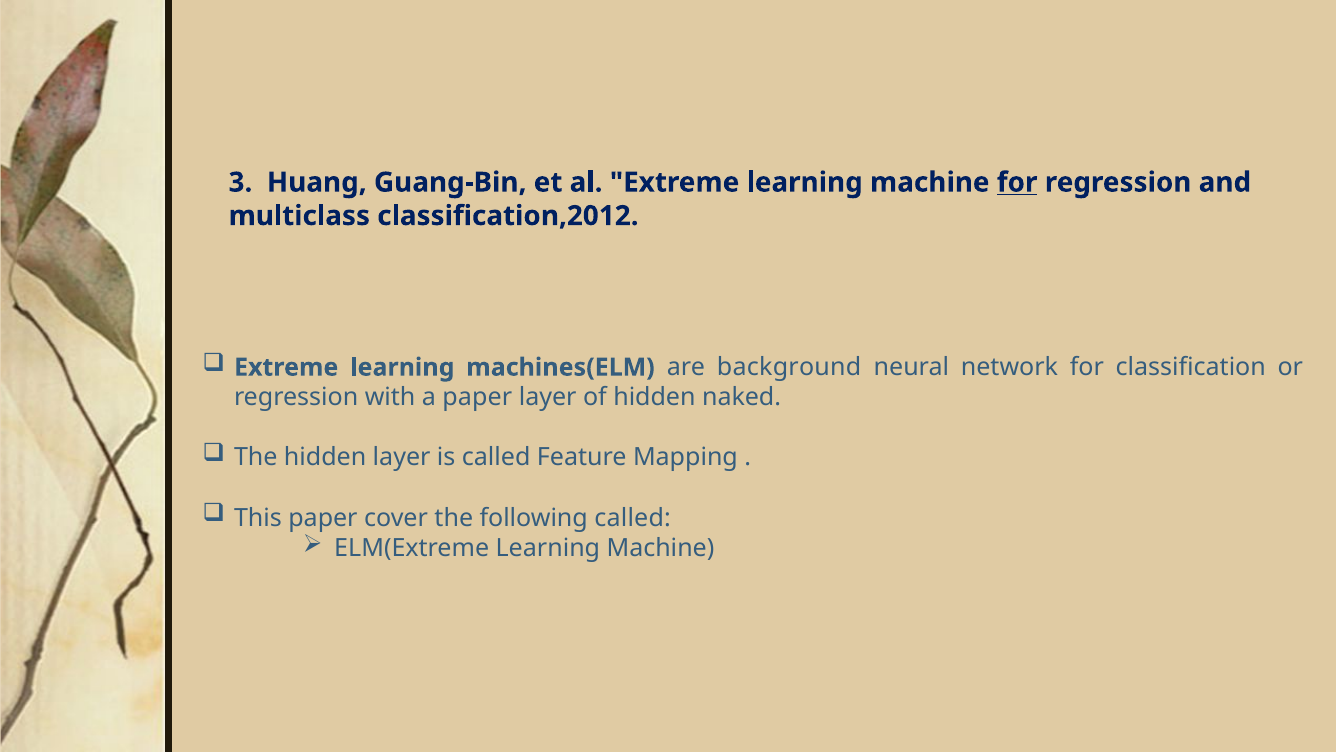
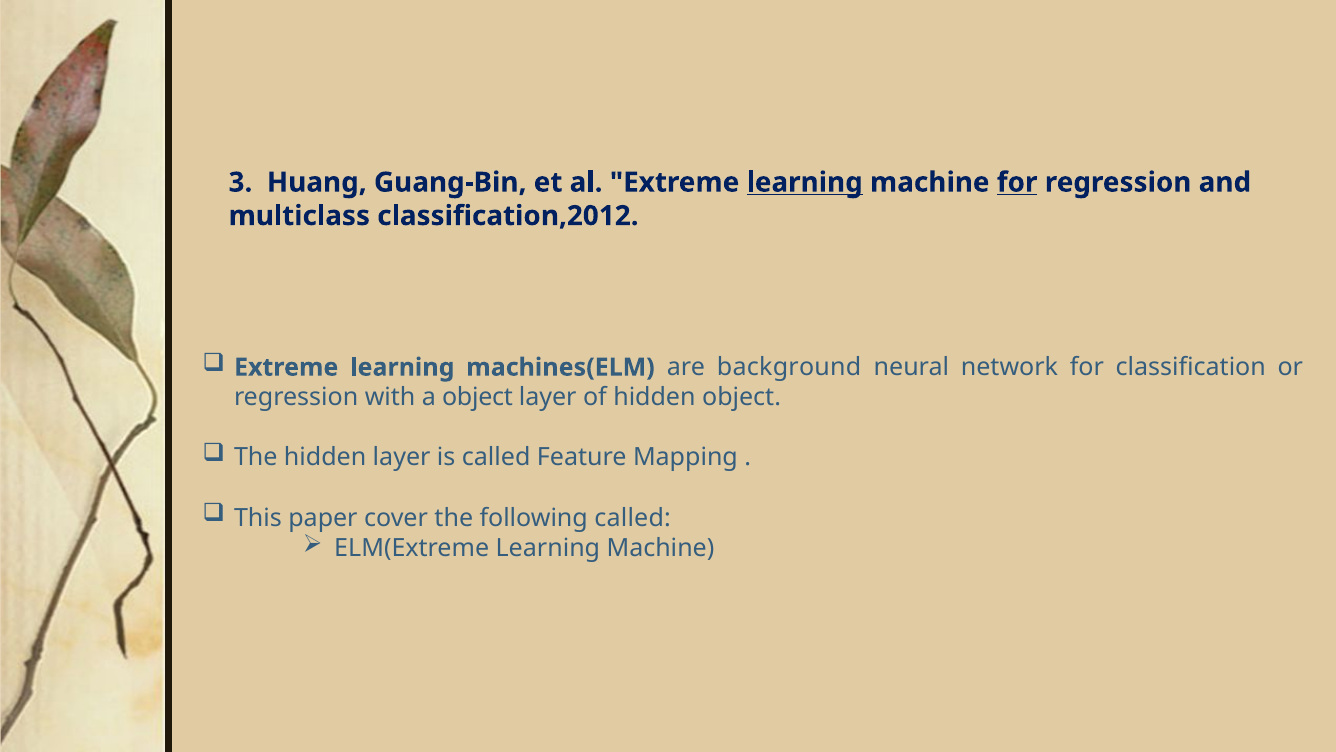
learning at (805, 182) underline: none -> present
a paper: paper -> object
hidden naked: naked -> object
